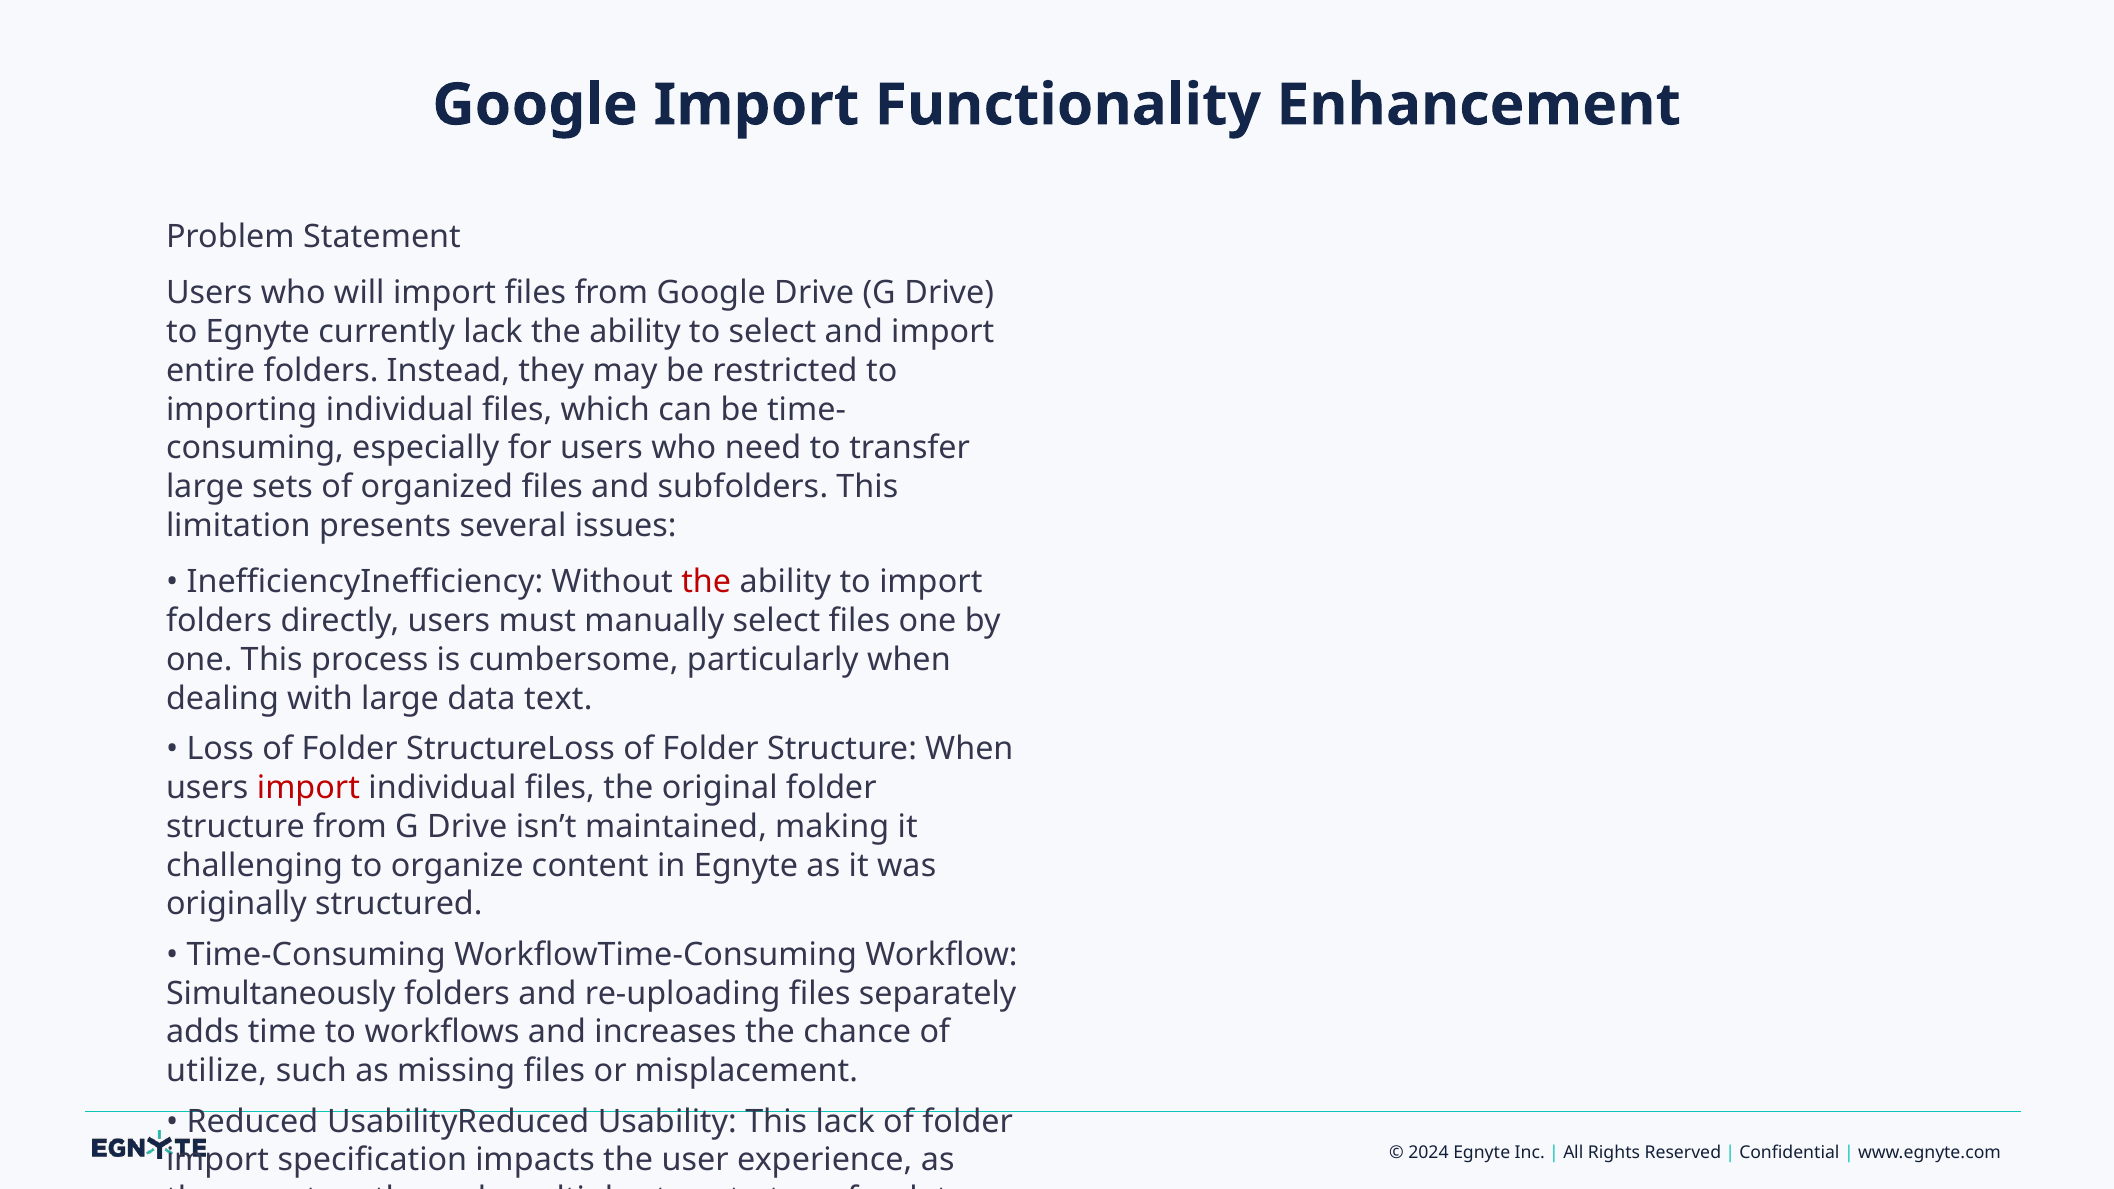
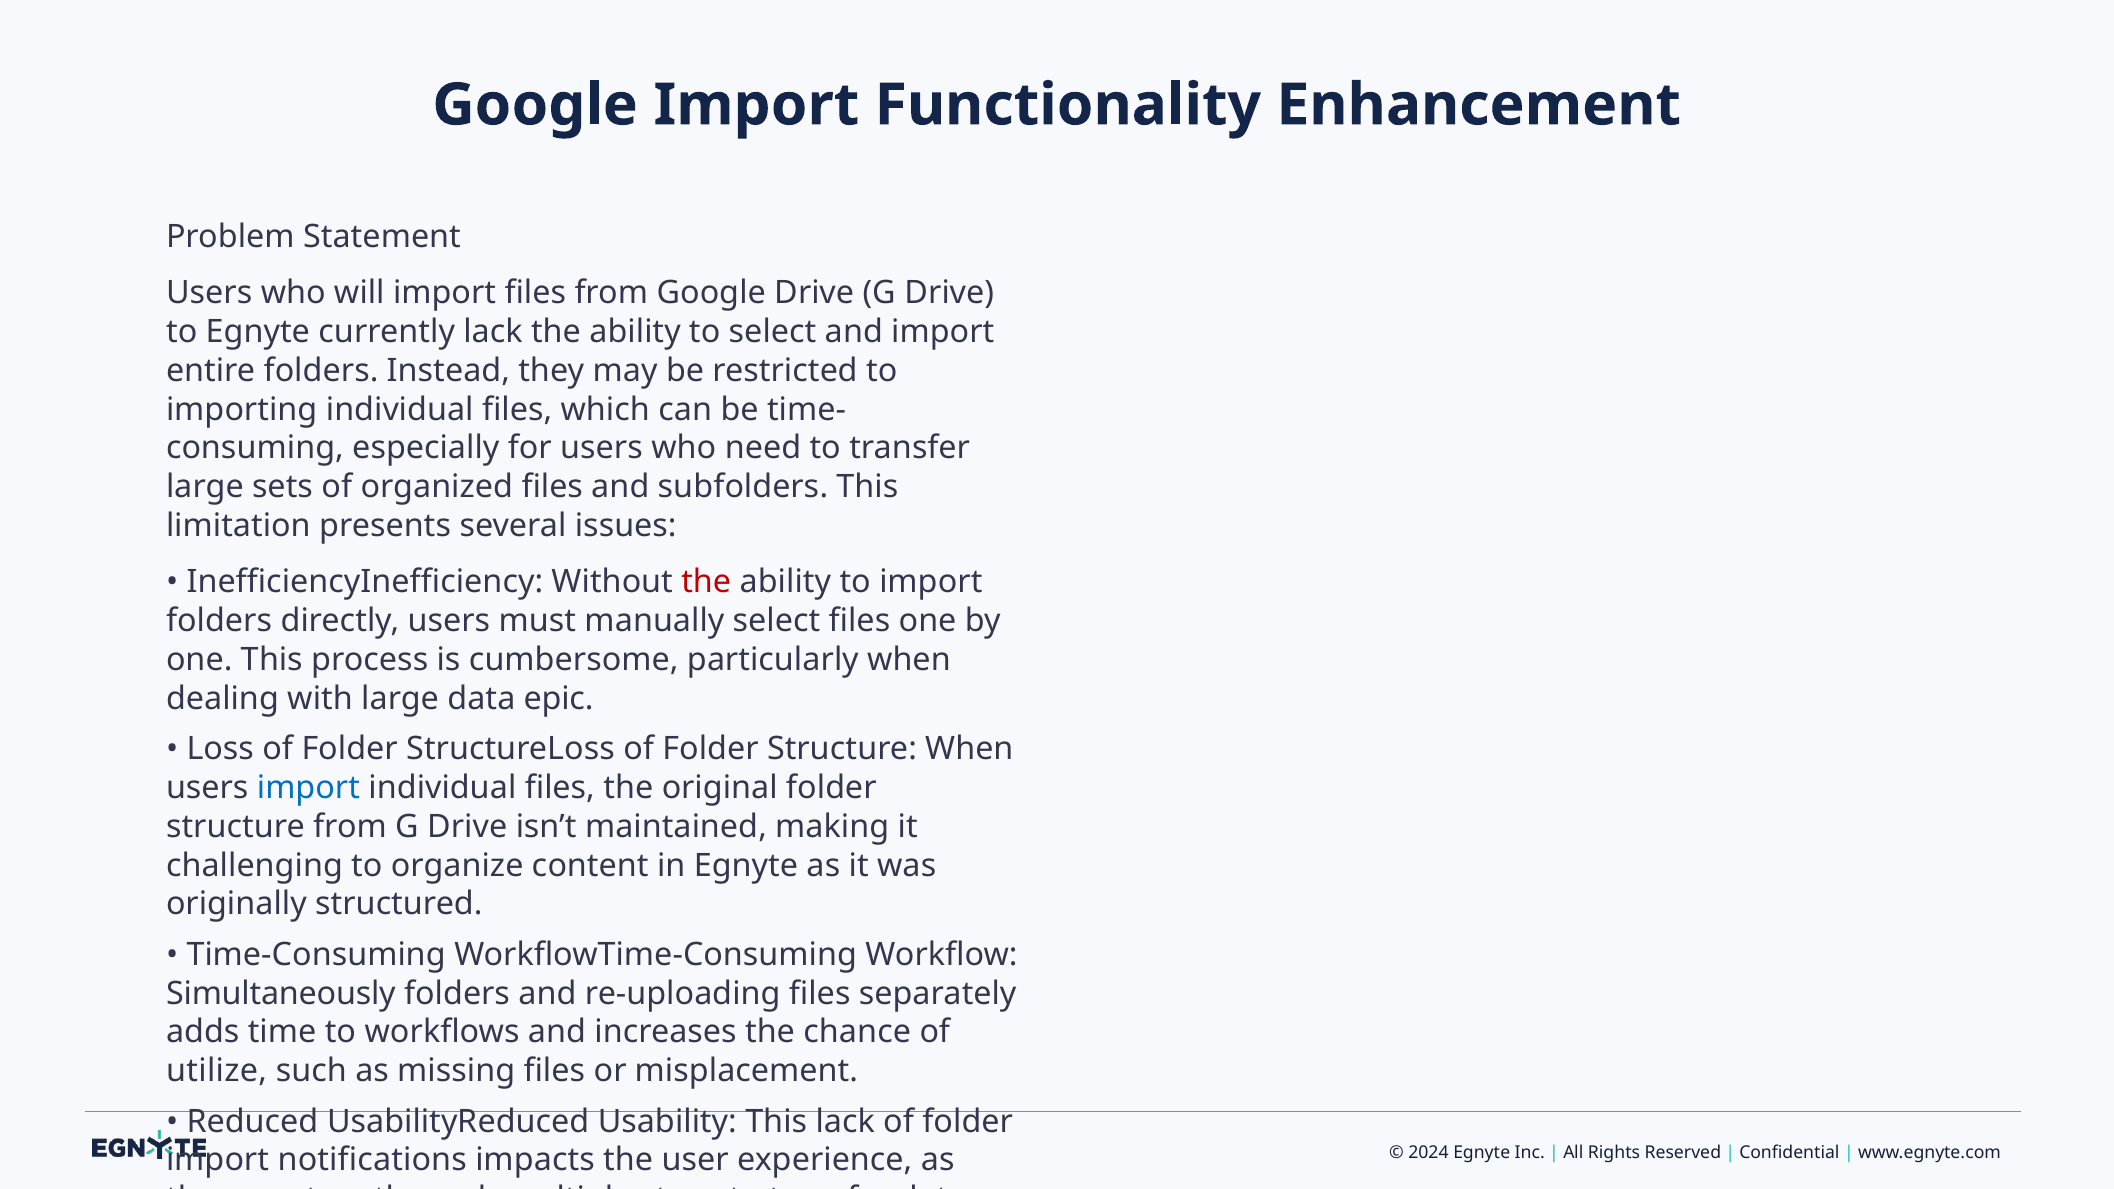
text: text -> epic
import at (308, 788) colour: red -> blue
specification: specification -> notifications
